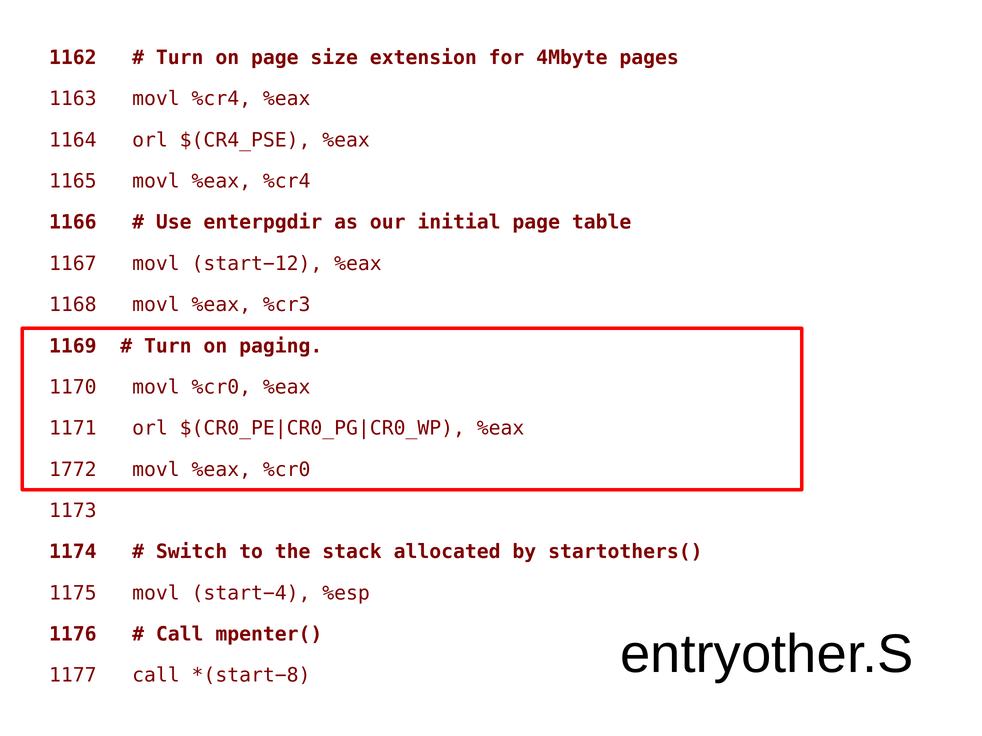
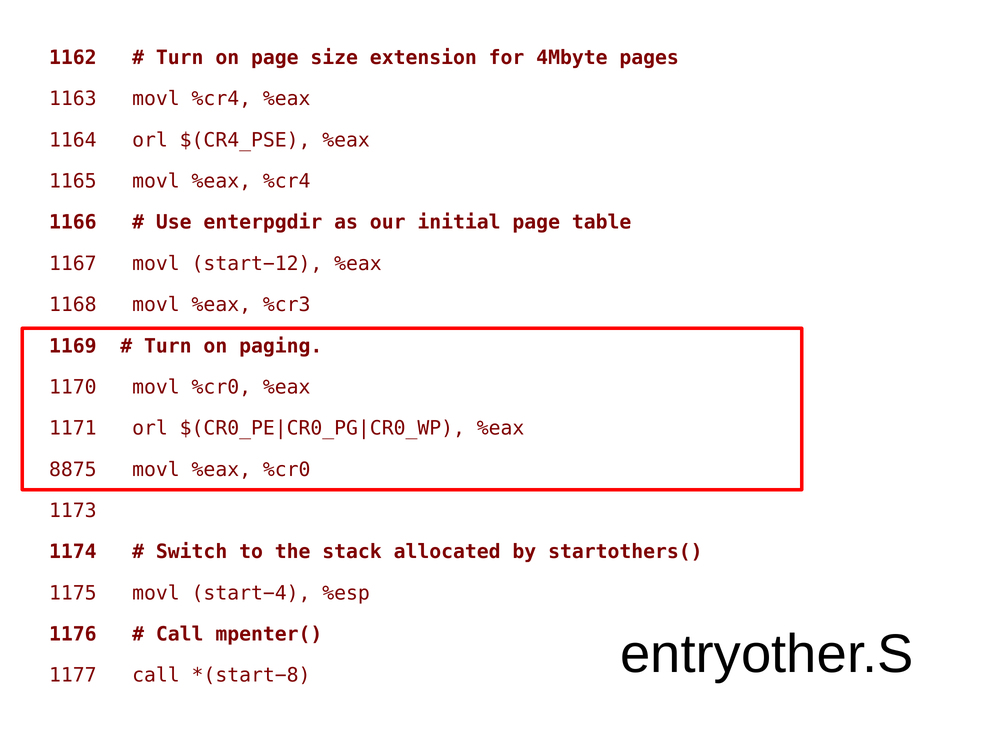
1772: 1772 -> 8875
